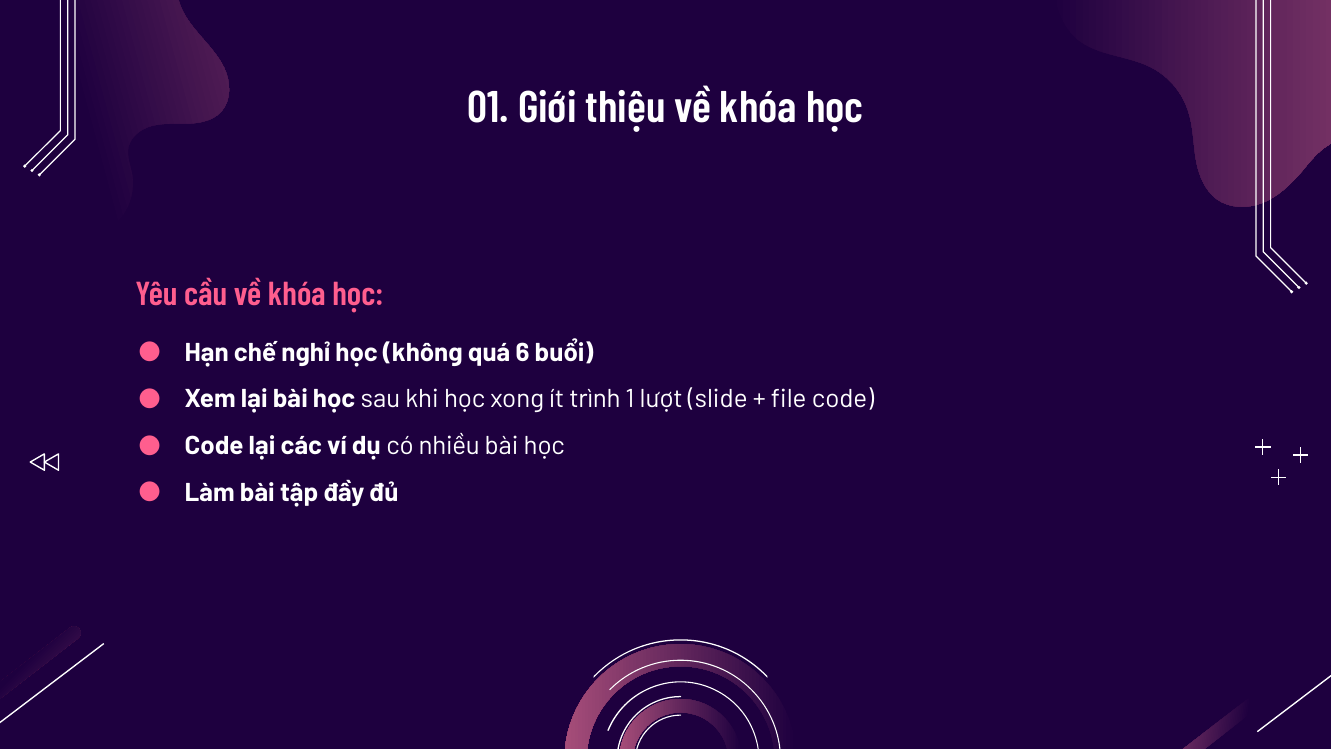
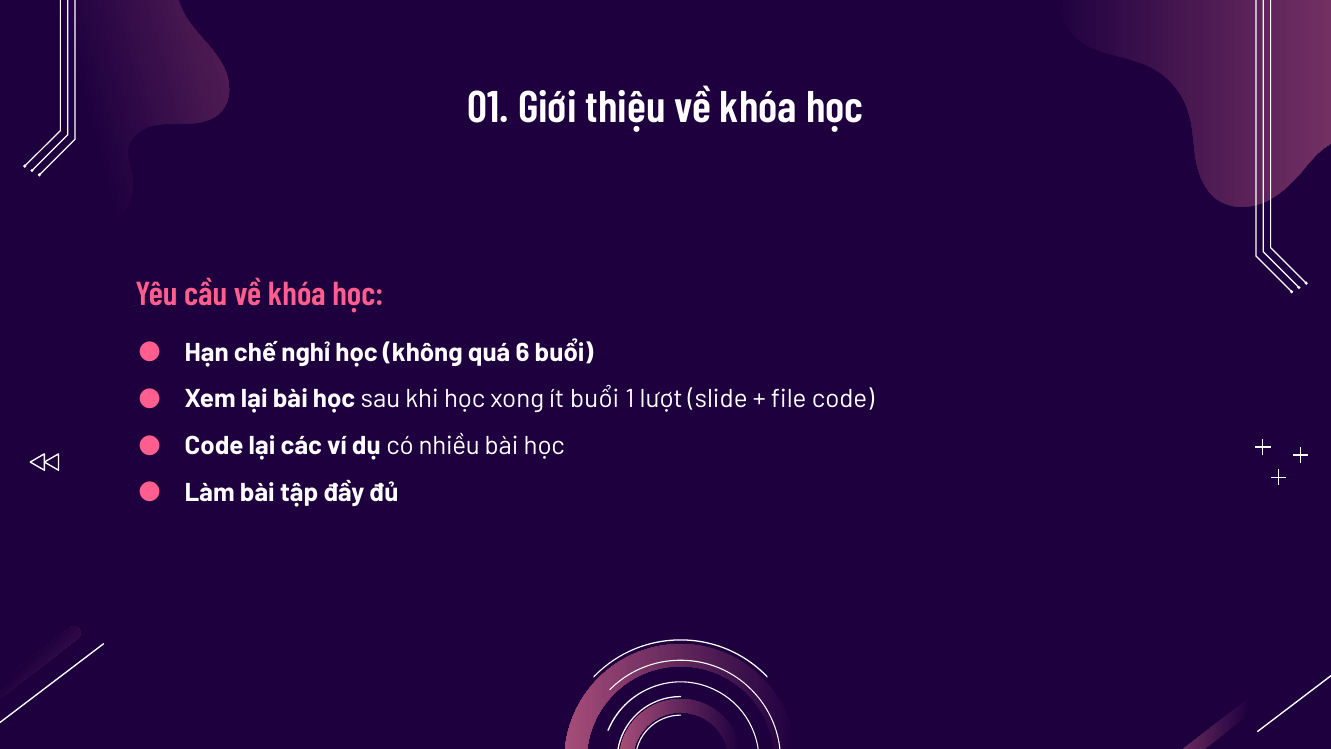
ít trình: trình -> buổi
